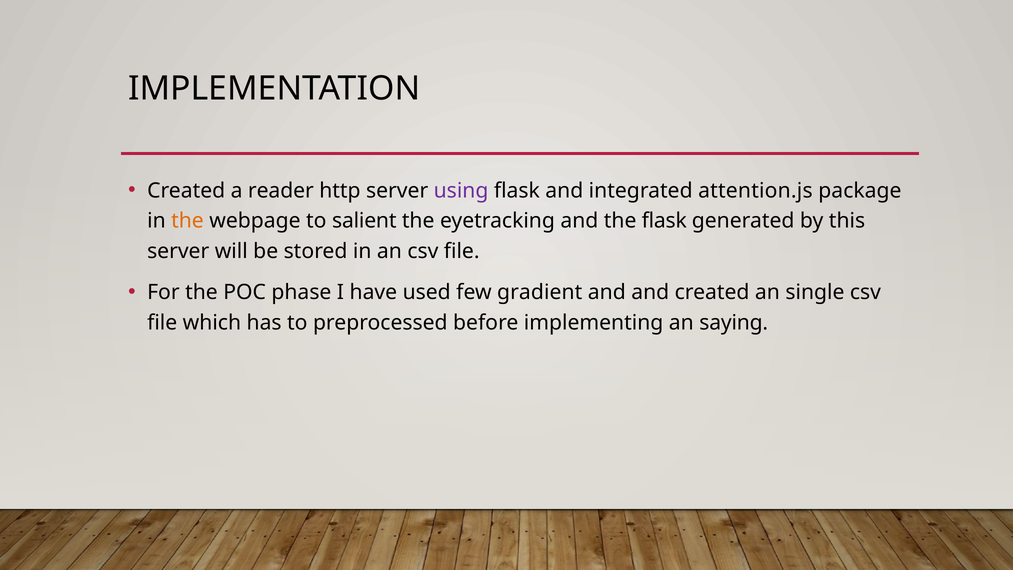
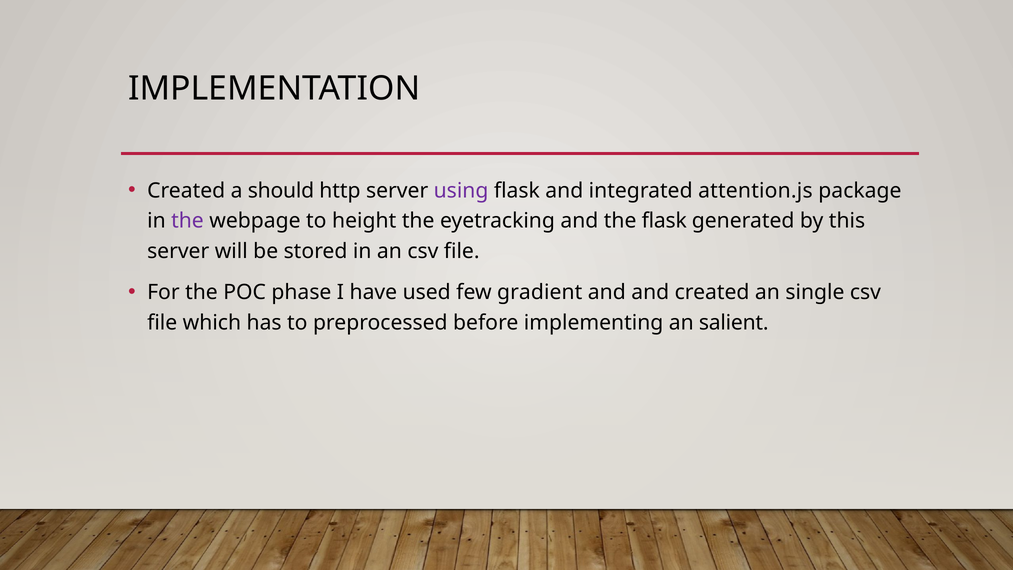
reader: reader -> should
the at (187, 221) colour: orange -> purple
salient: salient -> height
saying: saying -> salient
